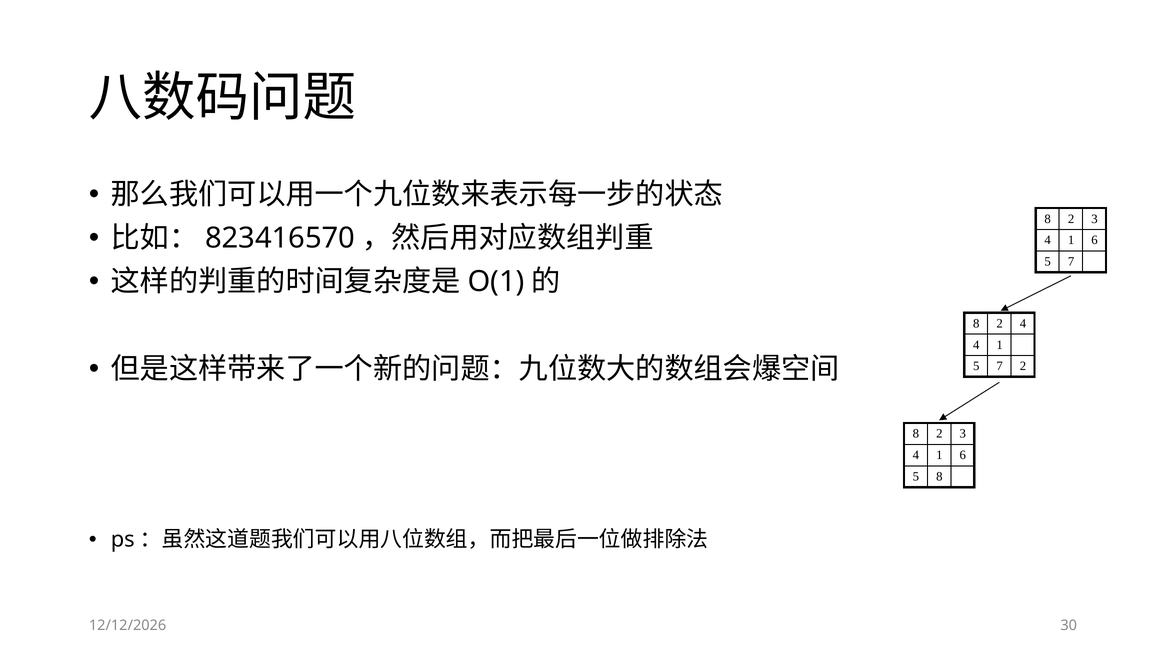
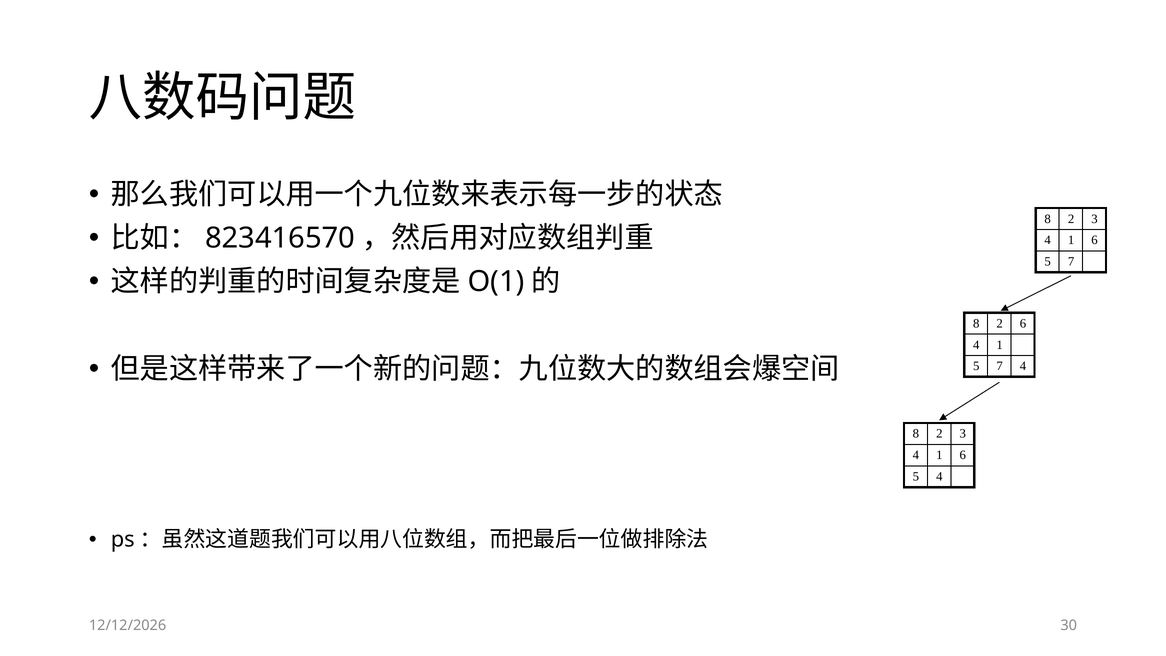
2 4: 4 -> 6
7 2: 2 -> 4
5 8: 8 -> 4
